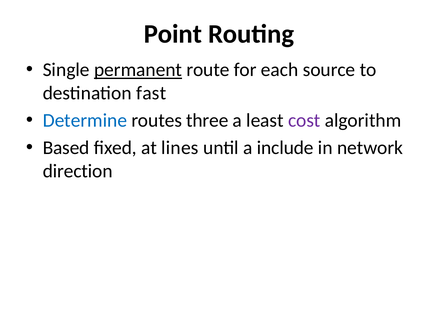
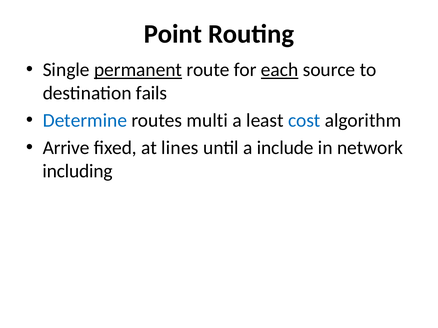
each underline: none -> present
fast: fast -> fails
three: three -> multi
cost colour: purple -> blue
Based: Based -> Arrive
direction: direction -> including
